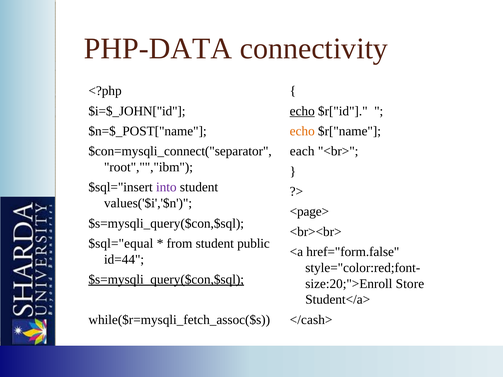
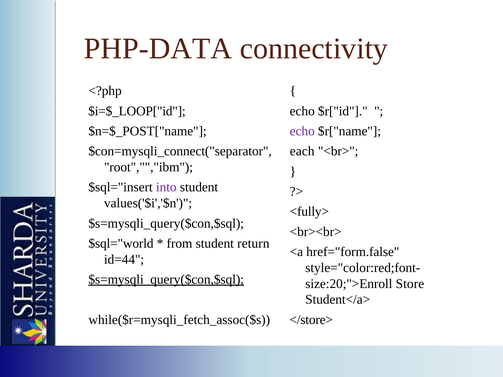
$i=$_JOHN["id: $i=$_JOHN["id -> $i=$_LOOP["id
echo at (302, 111) underline: present -> none
echo at (302, 131) colour: orange -> purple
<page>: <page> -> <fully>
$sql="equal: $sql="equal -> $sql="world
public: public -> return
</cash>: </cash> -> </store>
